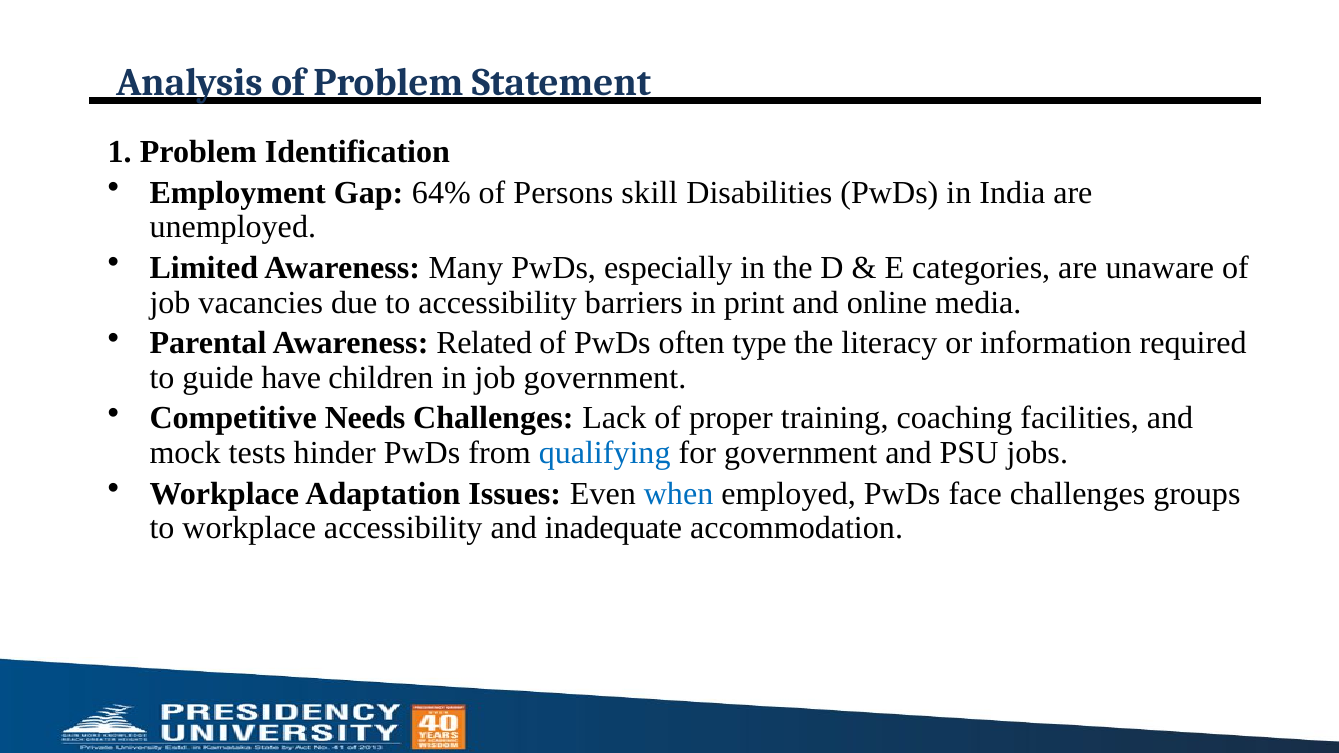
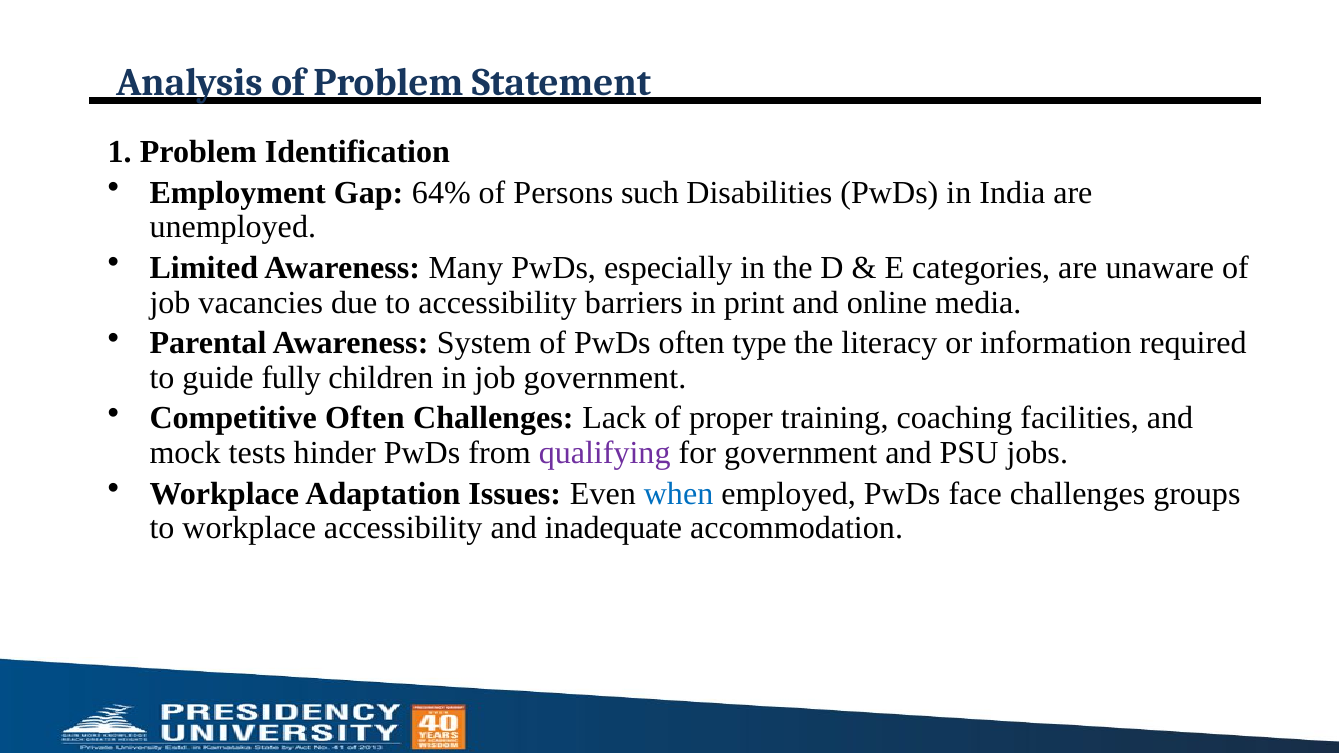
skill: skill -> such
Related: Related -> System
have: have -> fully
Competitive Needs: Needs -> Often
qualifying colour: blue -> purple
